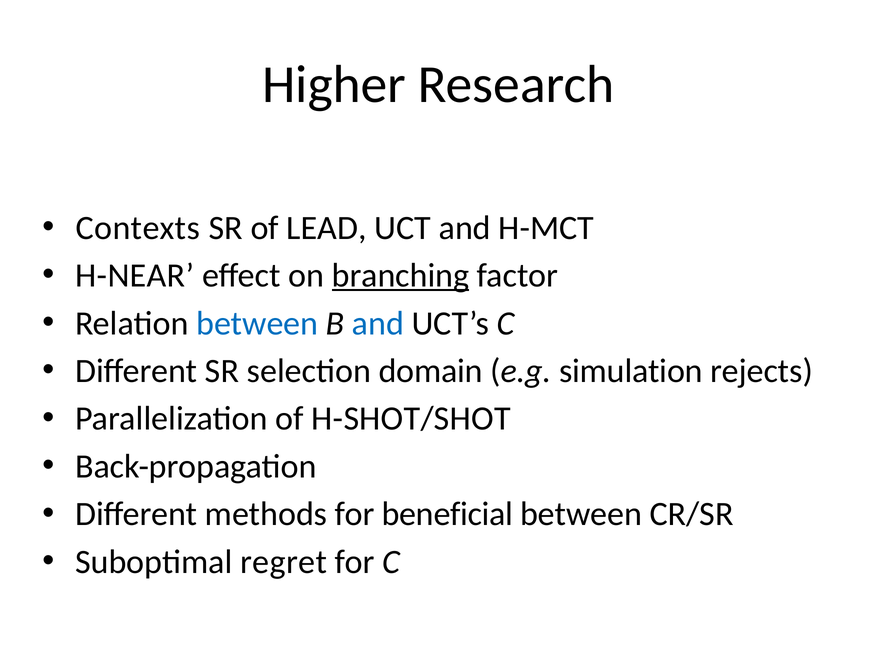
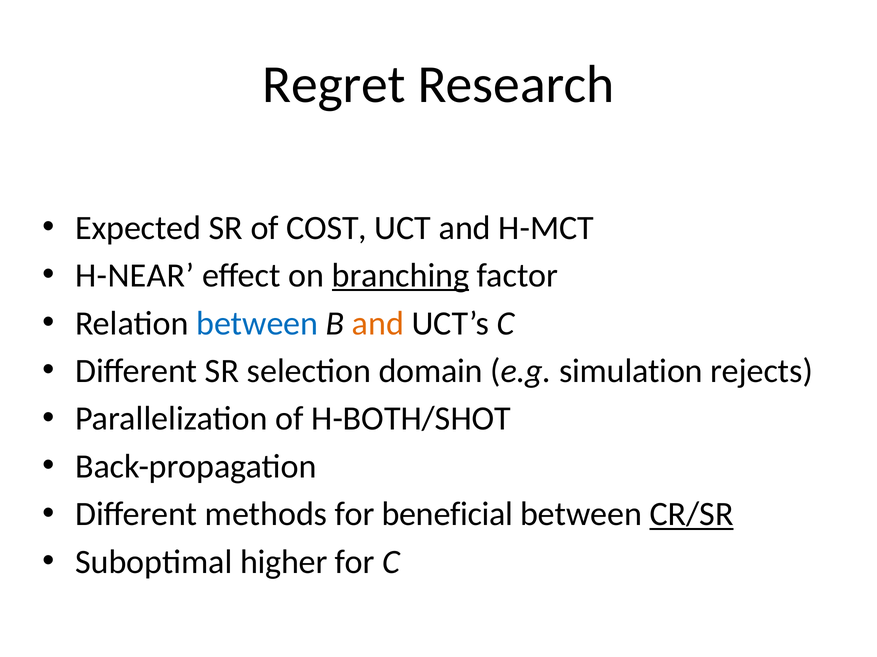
Higher: Higher -> Regret
Contexts: Contexts -> Expected
LEAD: LEAD -> COST
and at (378, 324) colour: blue -> orange
H-SHOT/SHOT: H-SHOT/SHOT -> H-BOTH/SHOT
CR/SR underline: none -> present
regret: regret -> higher
